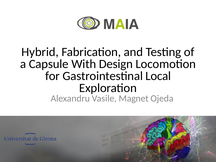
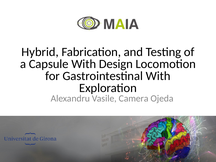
Gastrointestinal Local: Local -> With
Magnet: Magnet -> Camera
